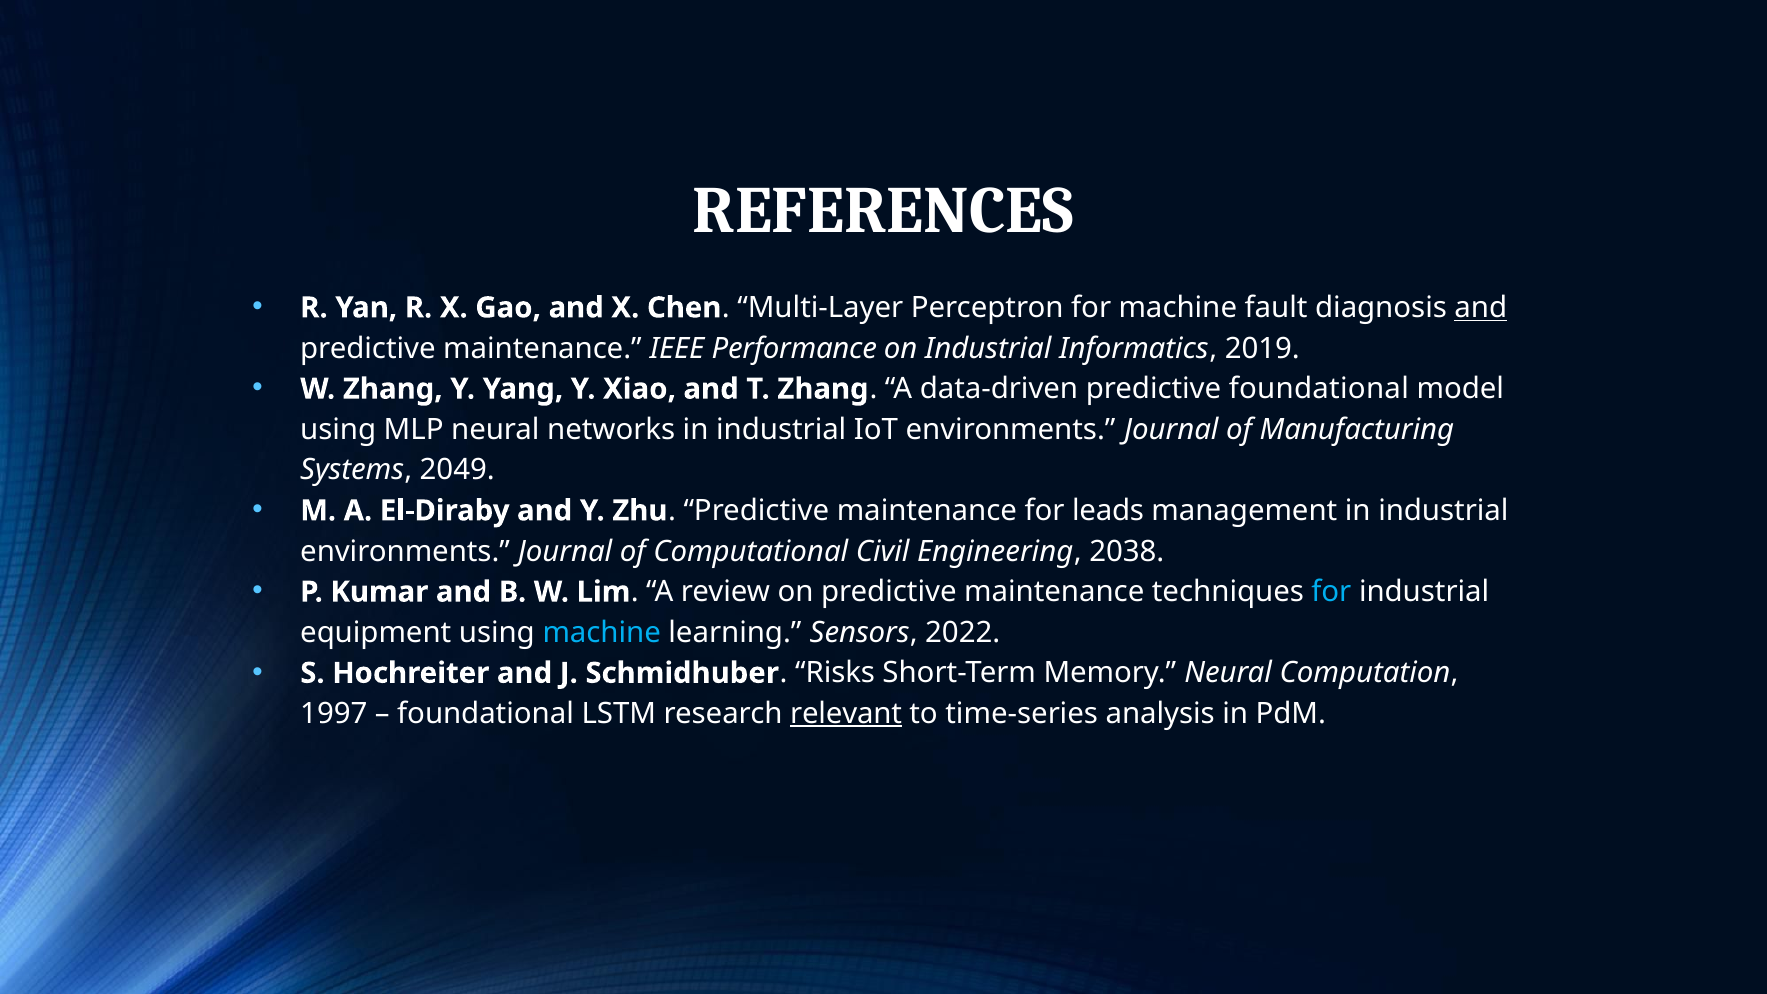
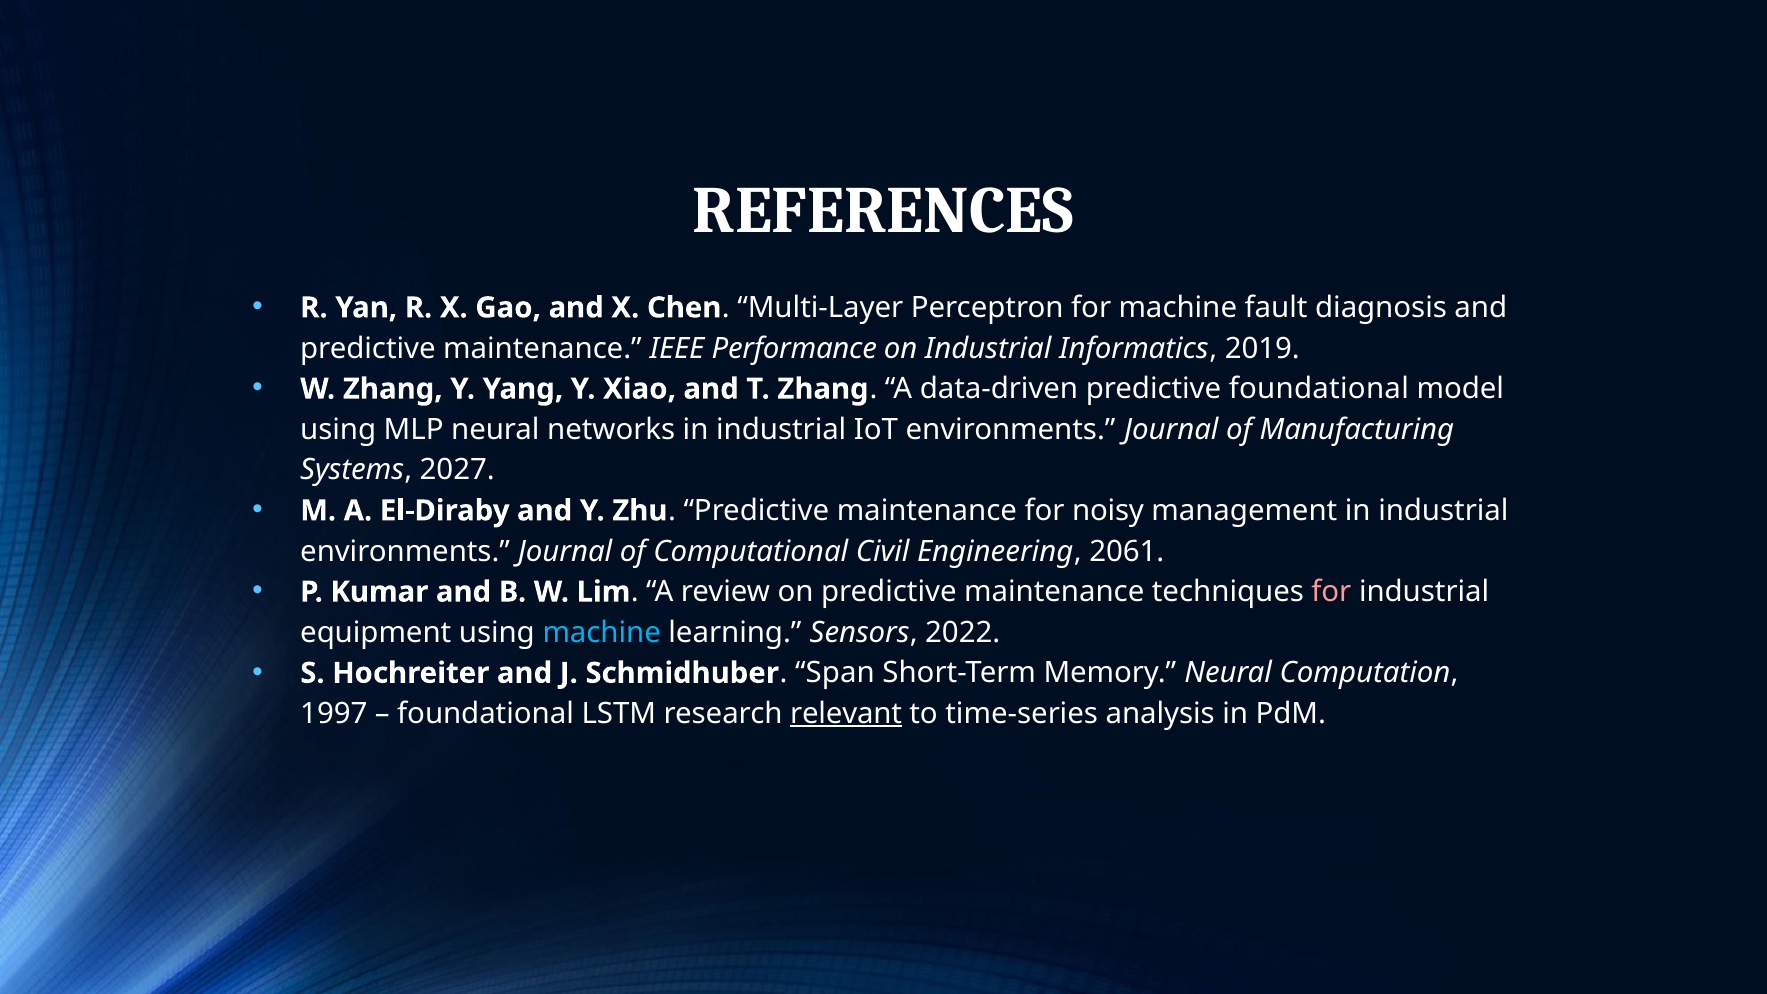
and at (1481, 308) underline: present -> none
2049: 2049 -> 2027
leads: leads -> noisy
2038: 2038 -> 2061
for at (1331, 592) colour: light blue -> pink
Risks: Risks -> Span
